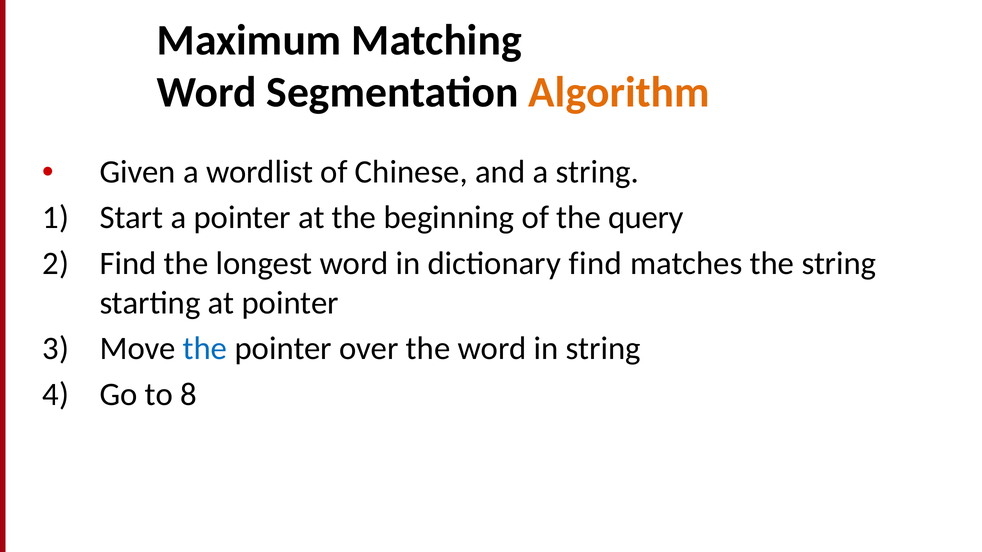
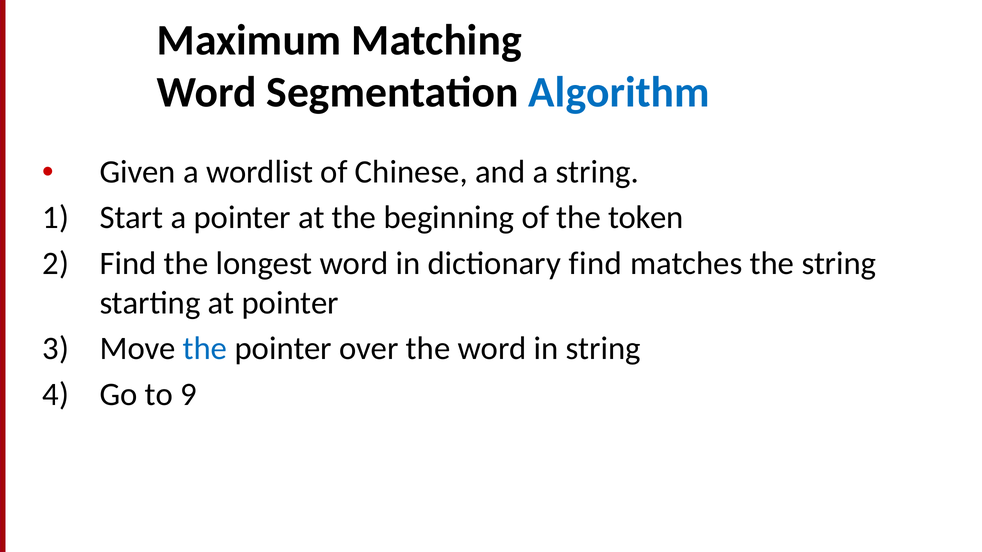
Algorithm colour: orange -> blue
query: query -> token
8: 8 -> 9
